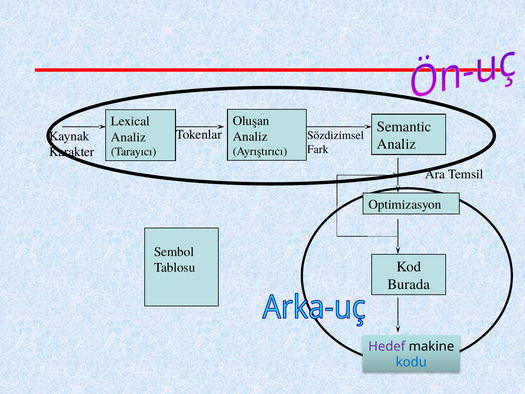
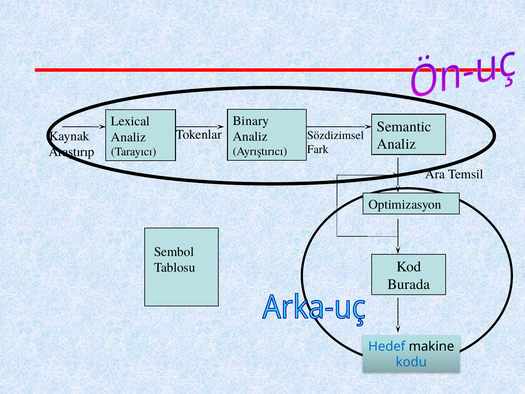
Oluşan: Oluşan -> Binary
Karakter: Karakter -> Araştırıp
Hedef colour: purple -> blue
